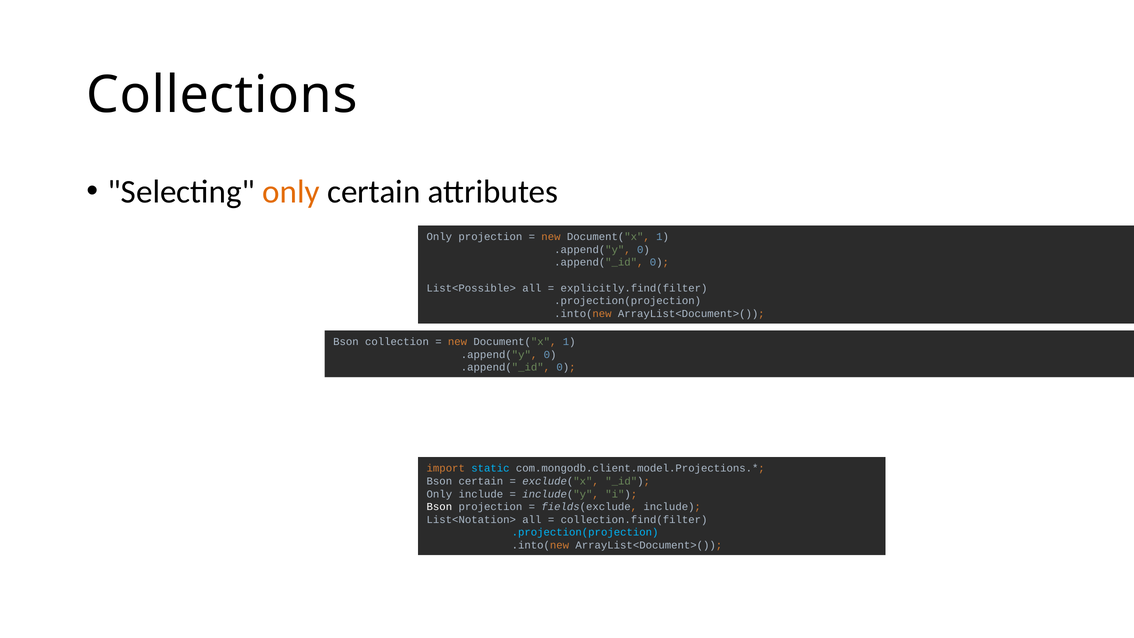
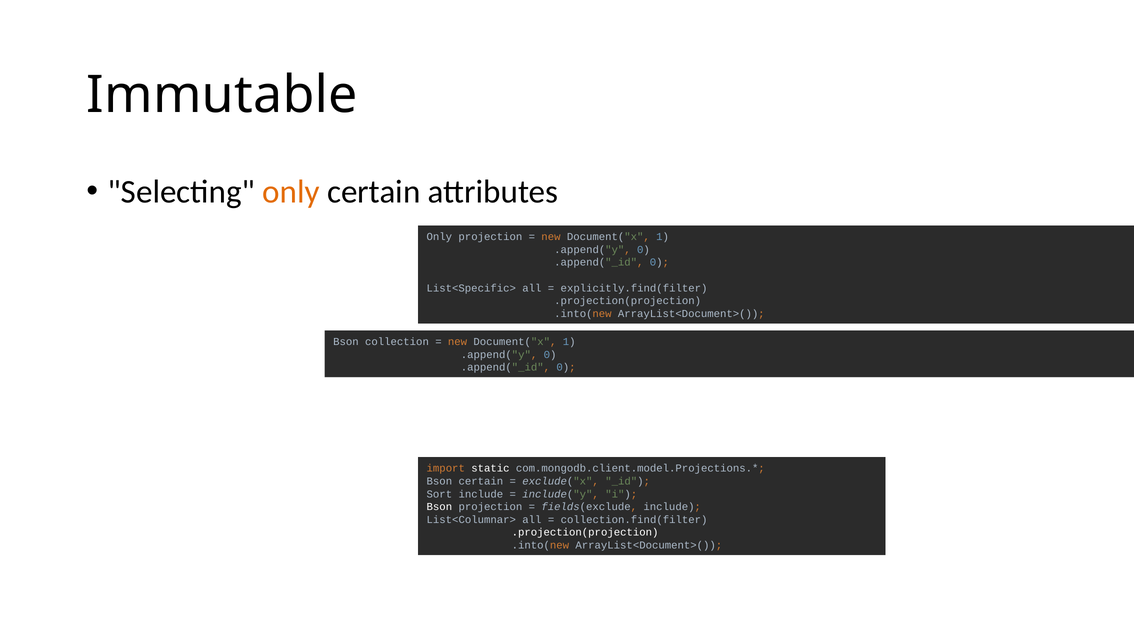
Collections: Collections -> Immutable
List<Possible>: List<Possible> -> List<Specific>
static colour: light blue -> white
Only at (439, 494): Only -> Sort
List<Notation>: List<Notation> -> List<Columnar>
.projection(projection at (585, 532) colour: light blue -> white
